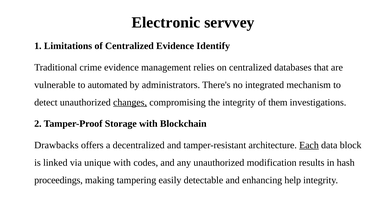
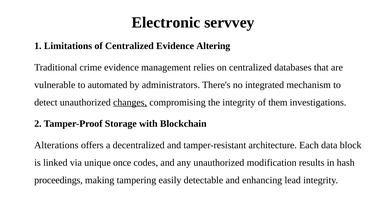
Identify: Identify -> Altering
Drawbacks: Drawbacks -> Alterations
Each underline: present -> none
unique with: with -> once
help: help -> lead
